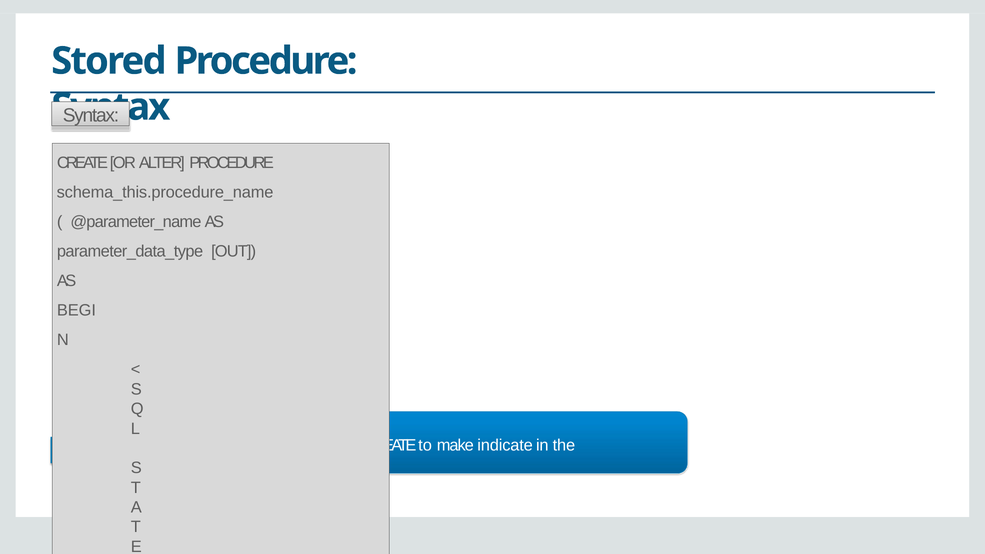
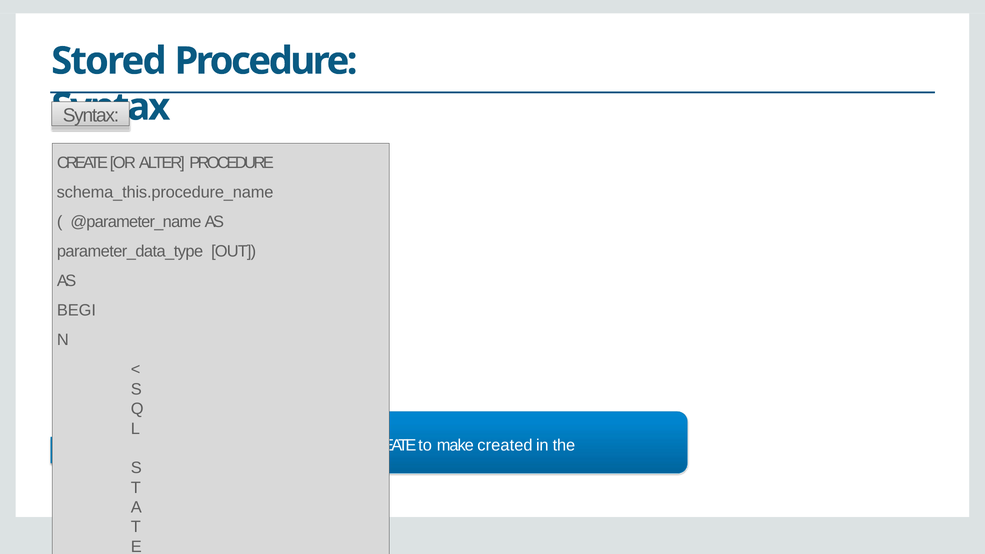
indicate: indicate -> created
